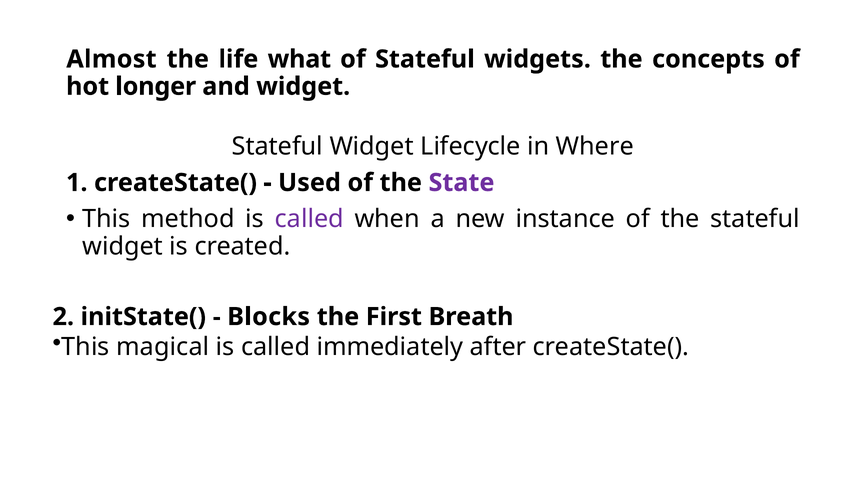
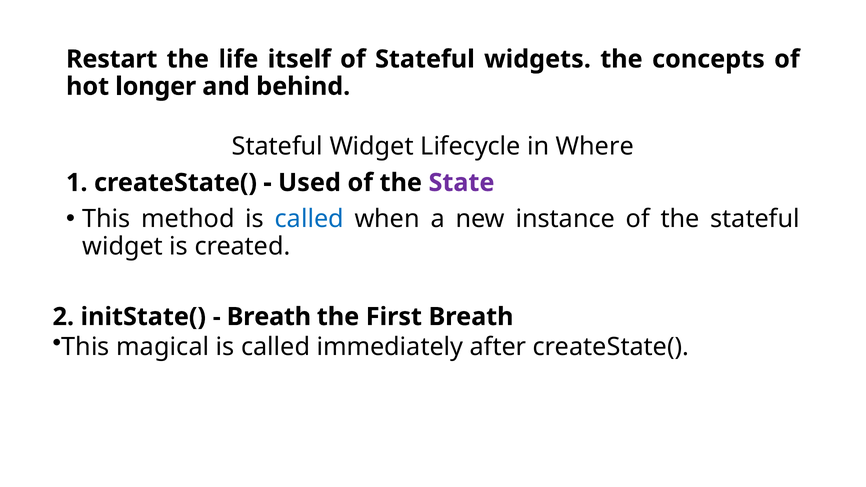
Almost: Almost -> Restart
what: what -> itself
and widget: widget -> behind
called at (309, 219) colour: purple -> blue
Blocks at (269, 317): Blocks -> Breath
